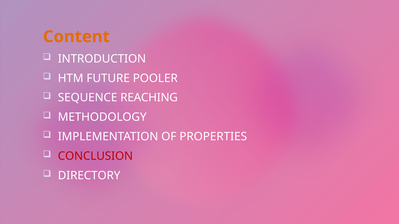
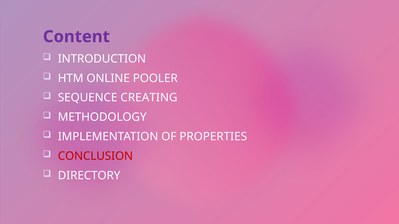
Content colour: orange -> purple
FUTURE: FUTURE -> ONLINE
REACHING: REACHING -> CREATING
